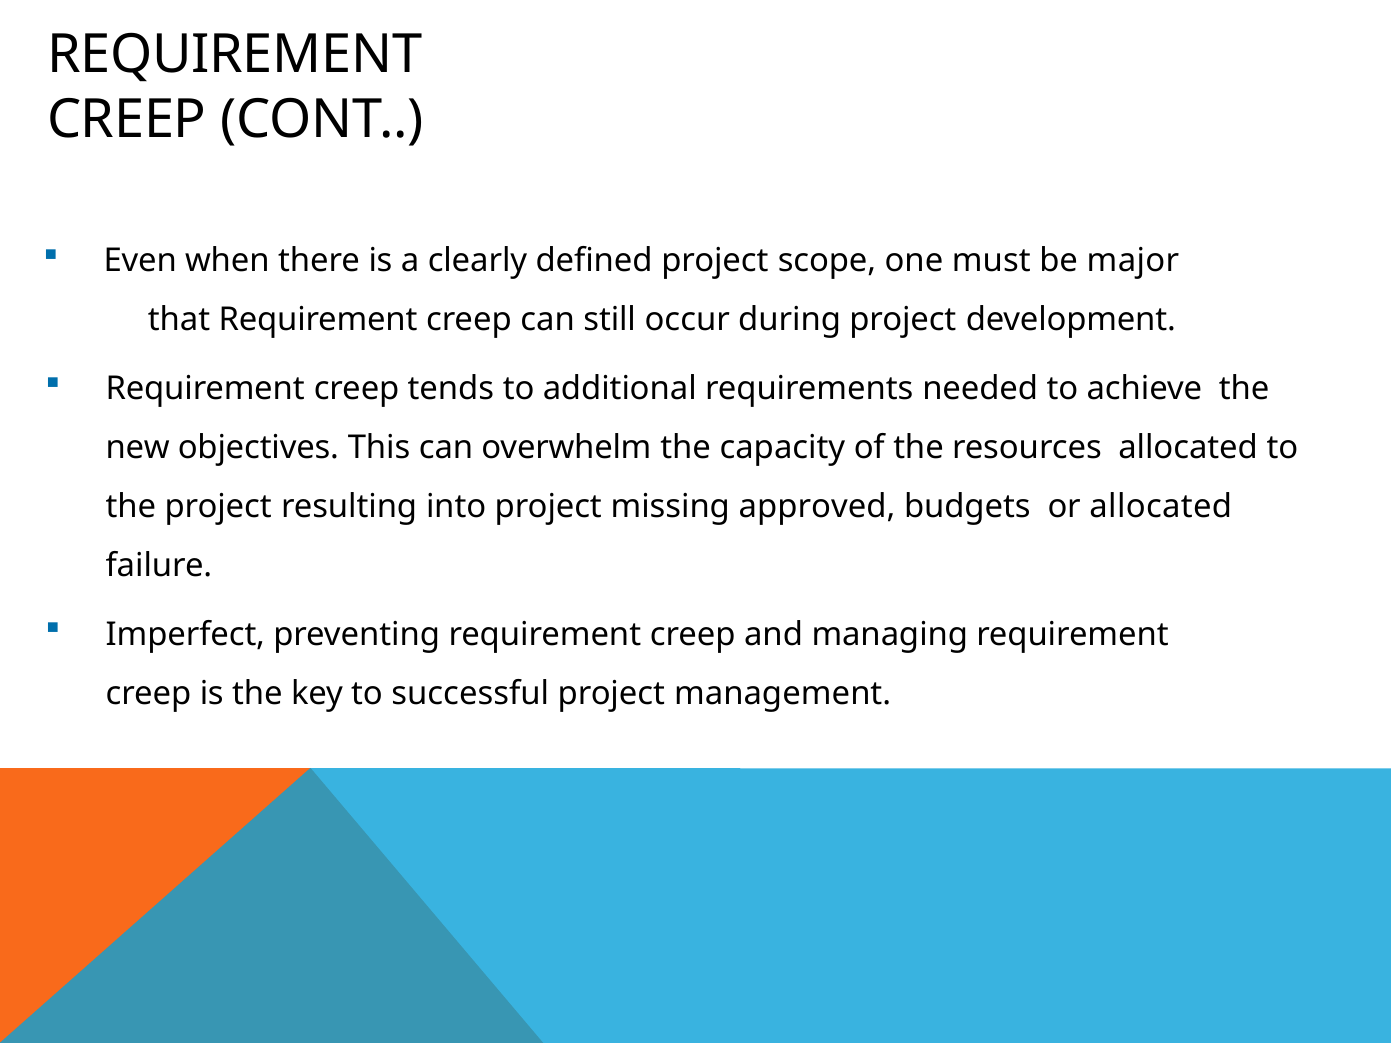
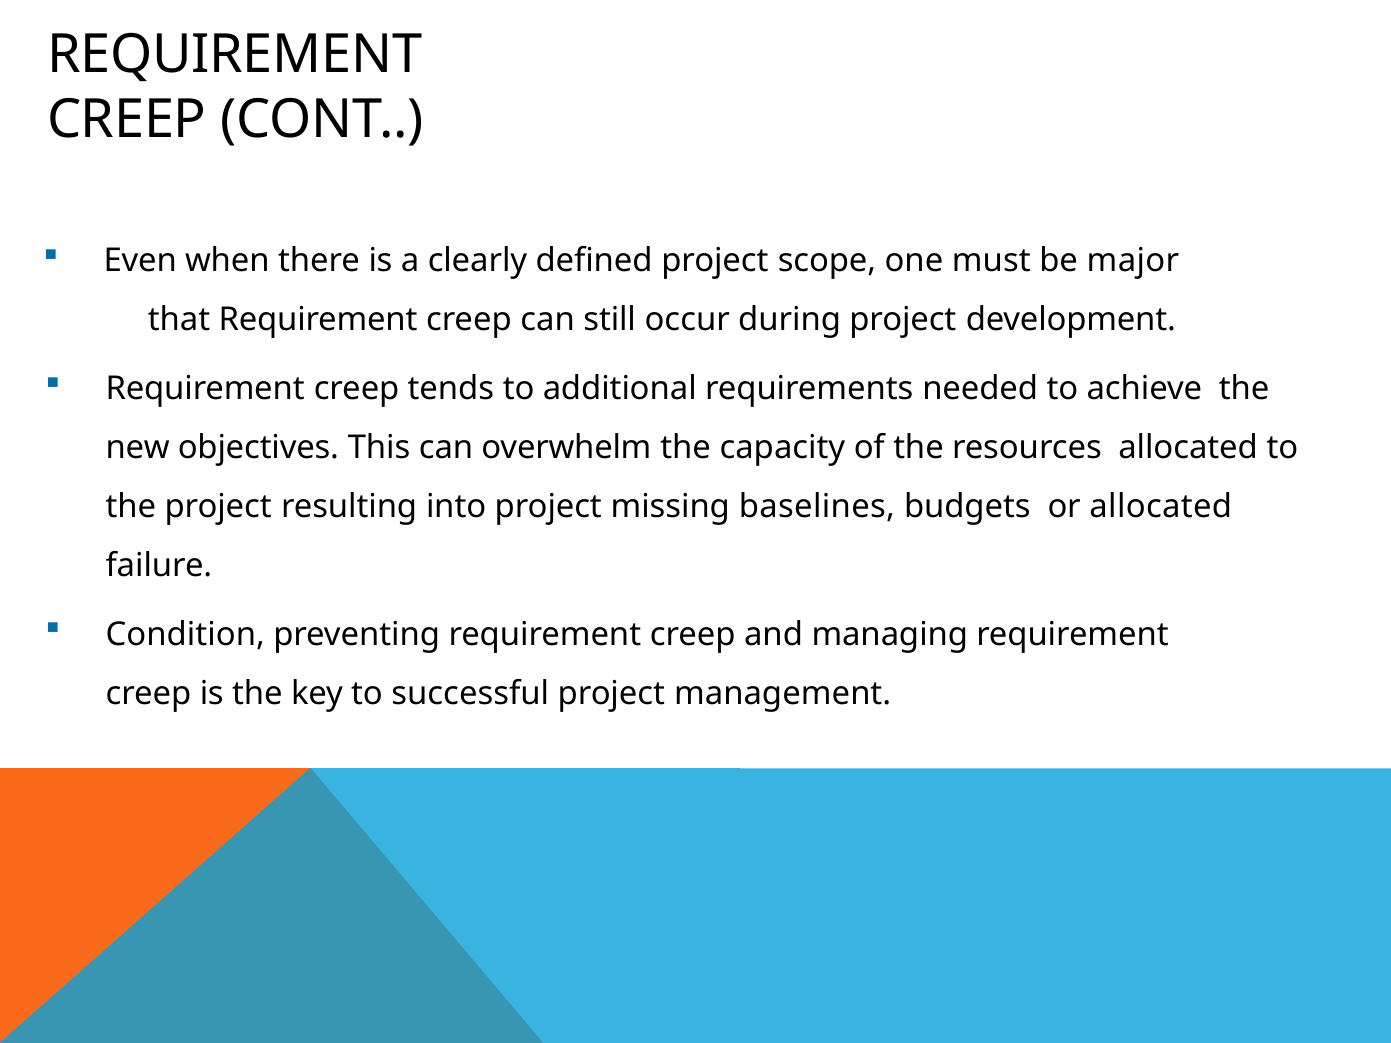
approved: approved -> baselines
Imperfect: Imperfect -> Condition
